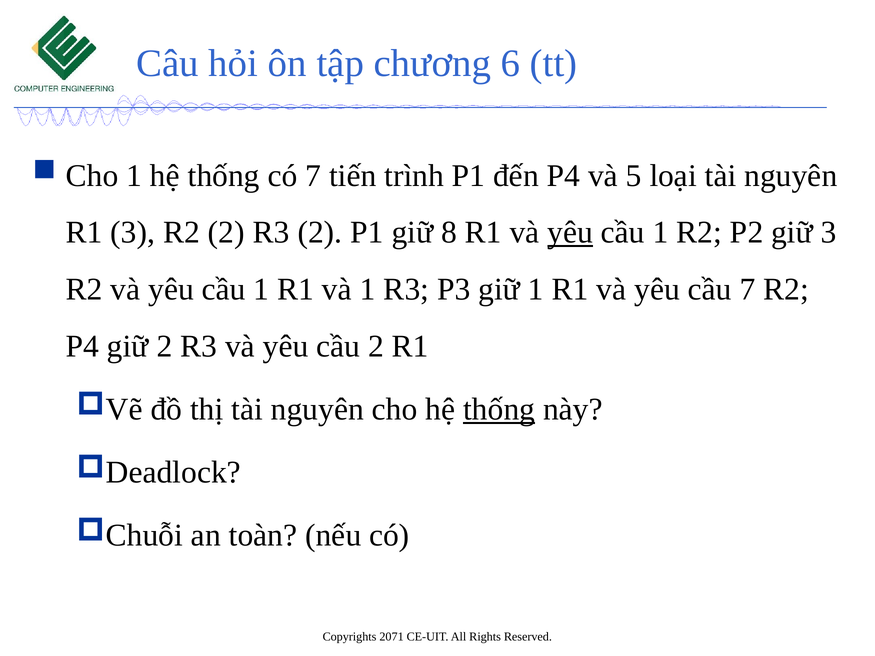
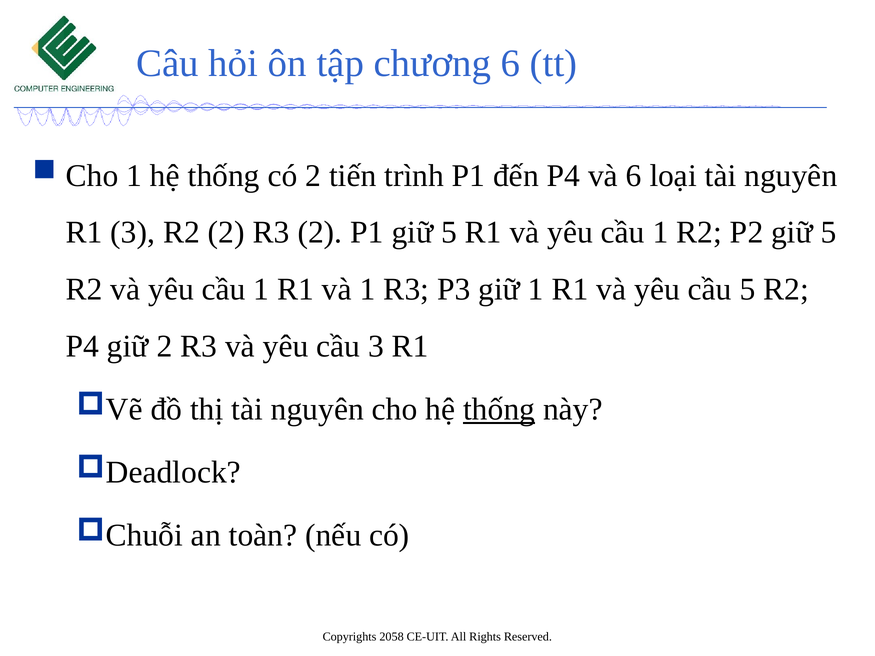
có 7: 7 -> 2
và 5: 5 -> 6
P1 giữ 8: 8 -> 5
yêu at (570, 233) underline: present -> none
P2 giữ 3: 3 -> 5
cầu 7: 7 -> 5
cầu 2: 2 -> 3
2071: 2071 -> 2058
